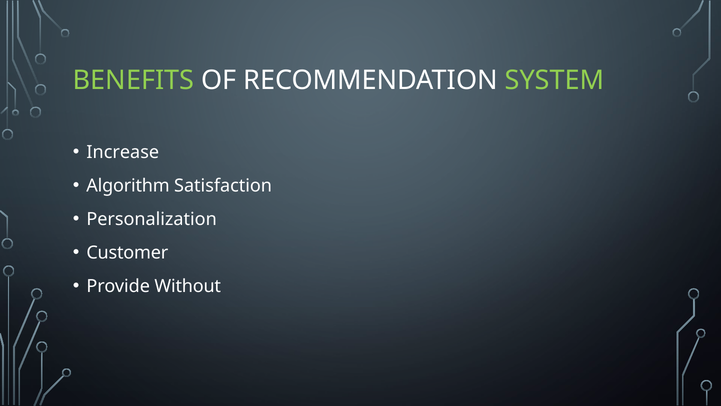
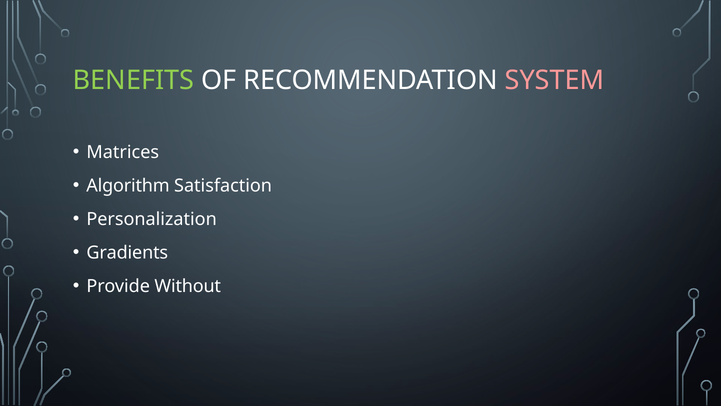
SYSTEM colour: light green -> pink
Increase: Increase -> Matrices
Customer: Customer -> Gradients
